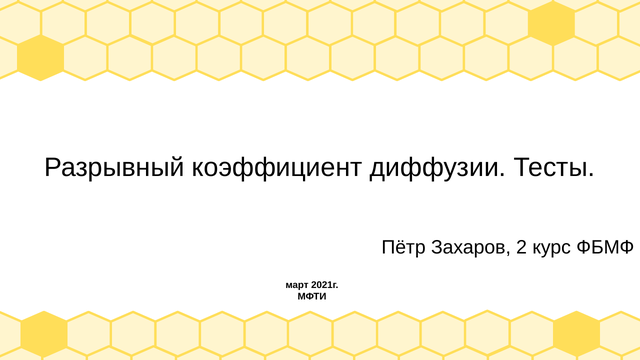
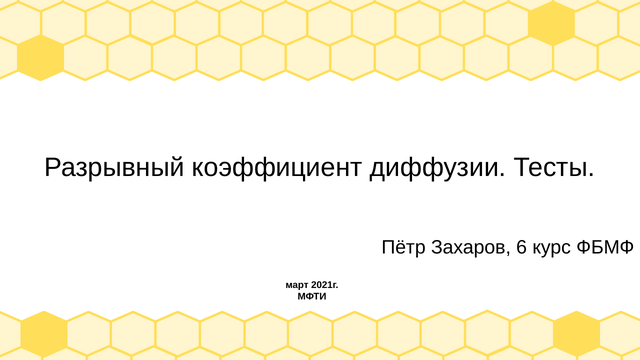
2: 2 -> 6
